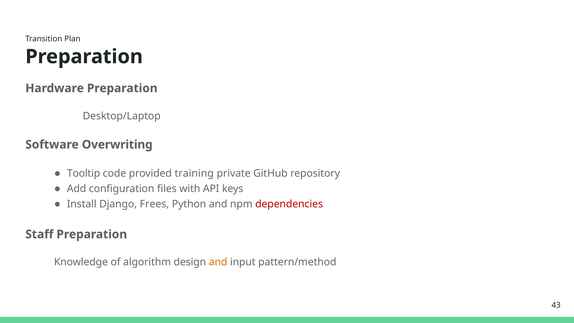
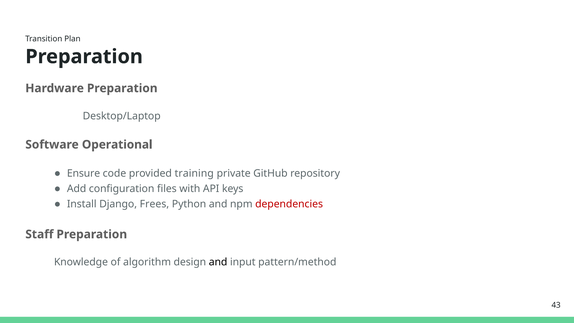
Overwriting: Overwriting -> Operational
Tooltip: Tooltip -> Ensure
and at (218, 262) colour: orange -> black
